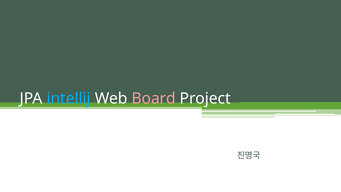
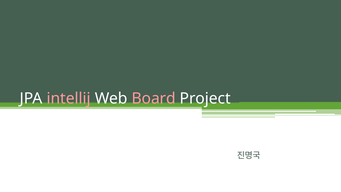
intellij colour: light blue -> pink
